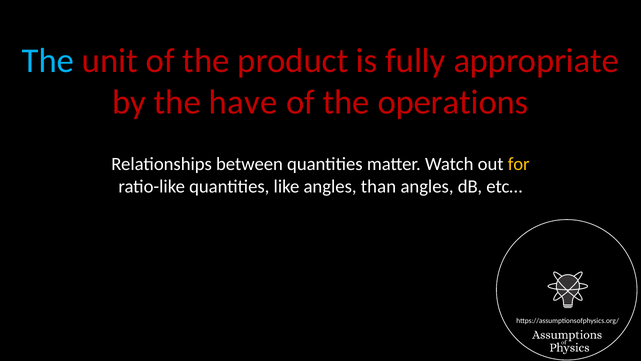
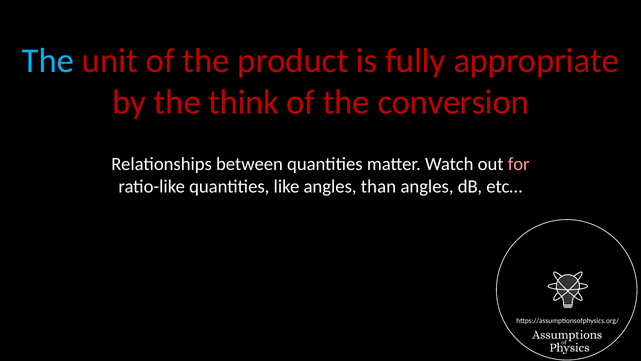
have: have -> think
operations: operations -> conversion
for colour: yellow -> pink
